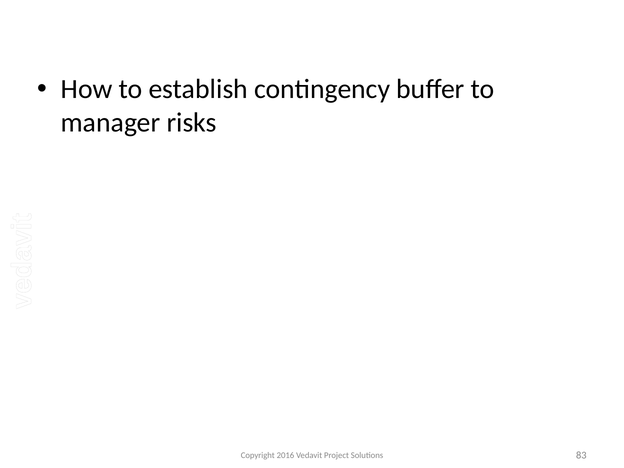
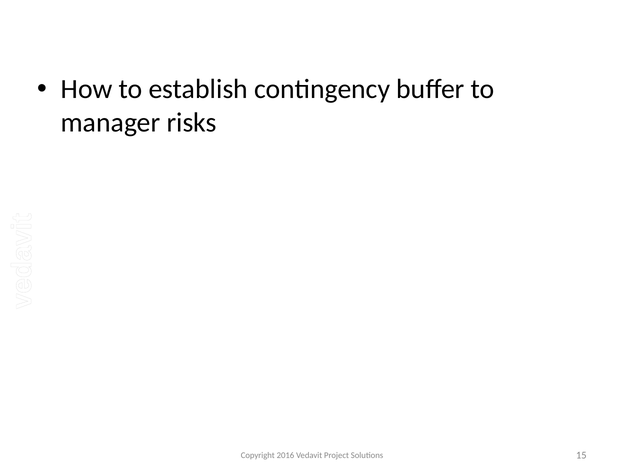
83: 83 -> 15
